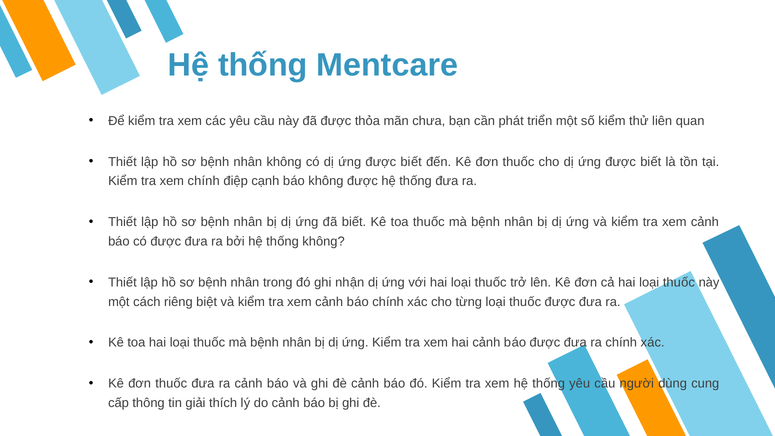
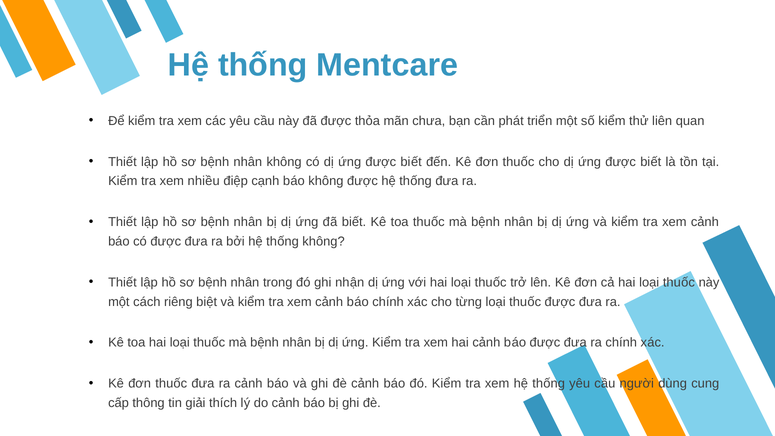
xem chính: chính -> nhiều
